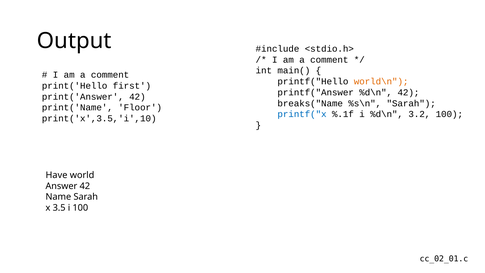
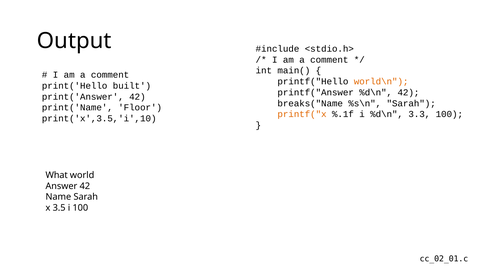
first: first -> built
printf("x colour: blue -> orange
3.2: 3.2 -> 3.3
Have: Have -> What
